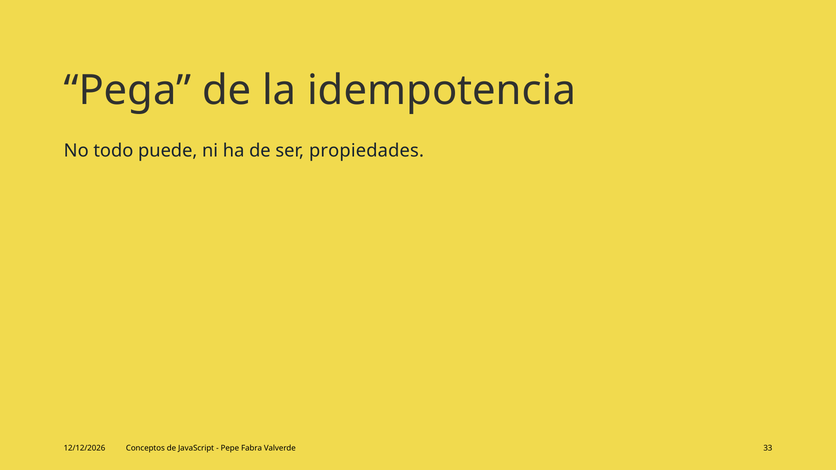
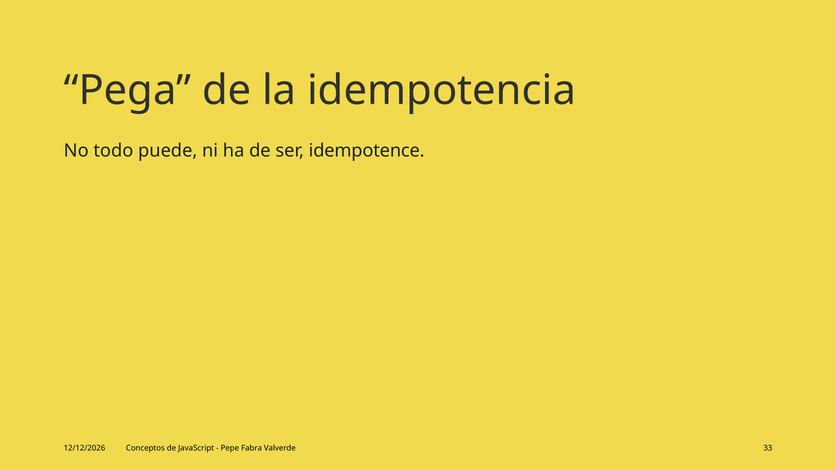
propiedades: propiedades -> idempotence
